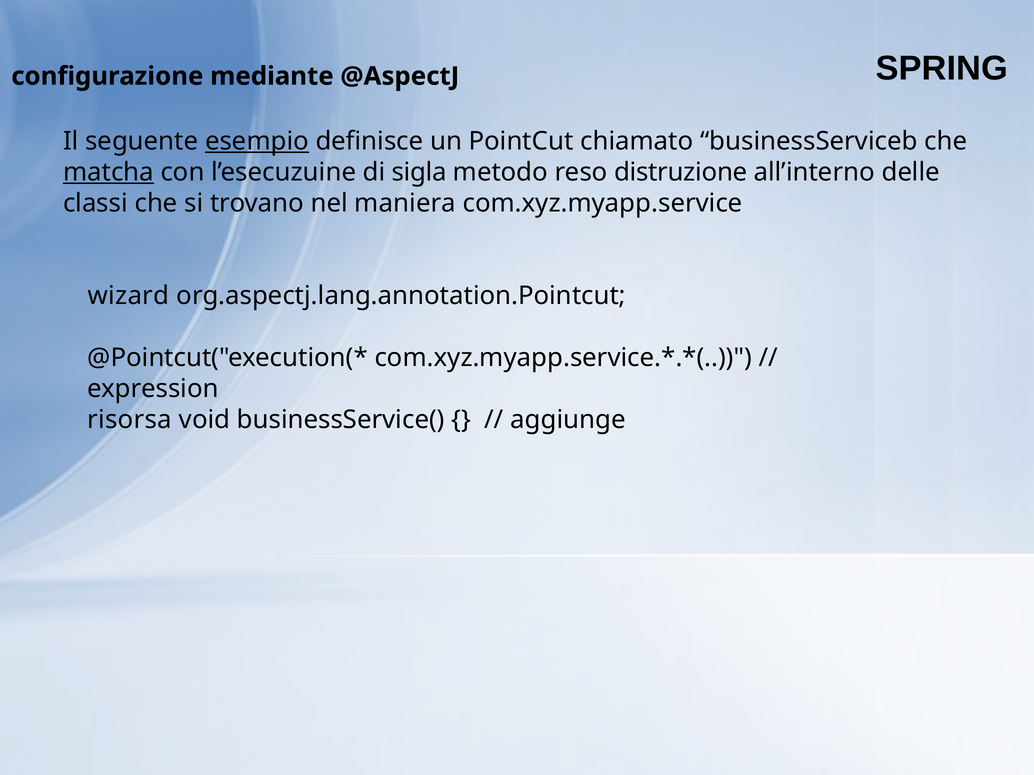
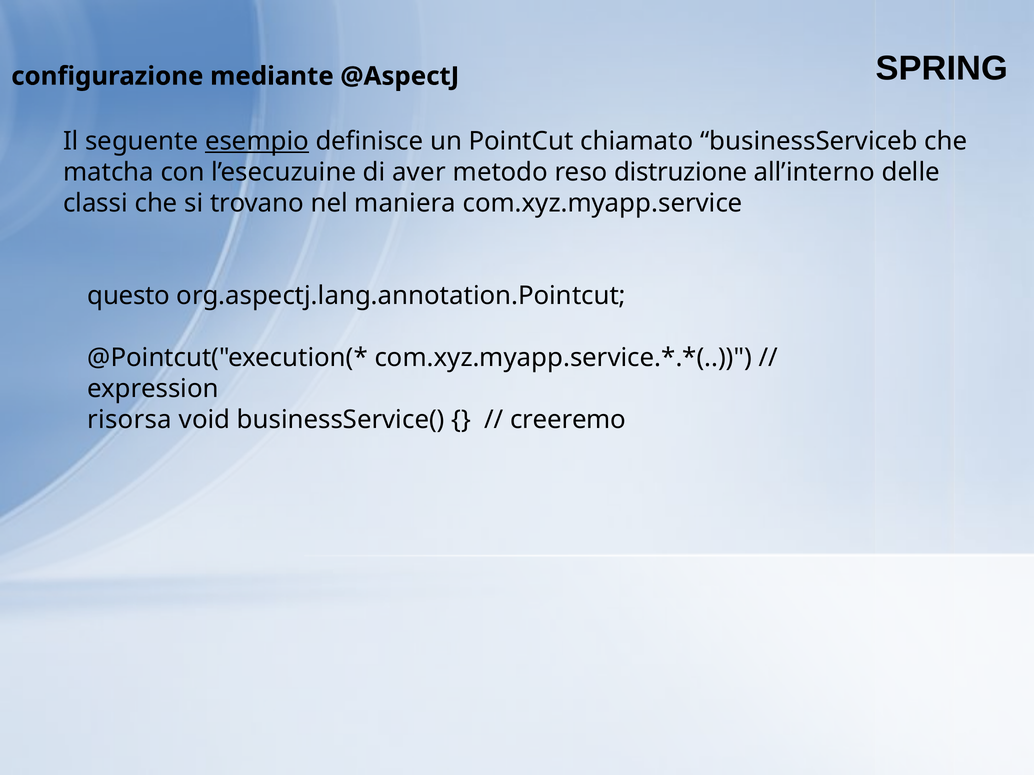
matcha underline: present -> none
sigla: sigla -> aver
wizard: wizard -> questo
aggiunge: aggiunge -> creeremo
